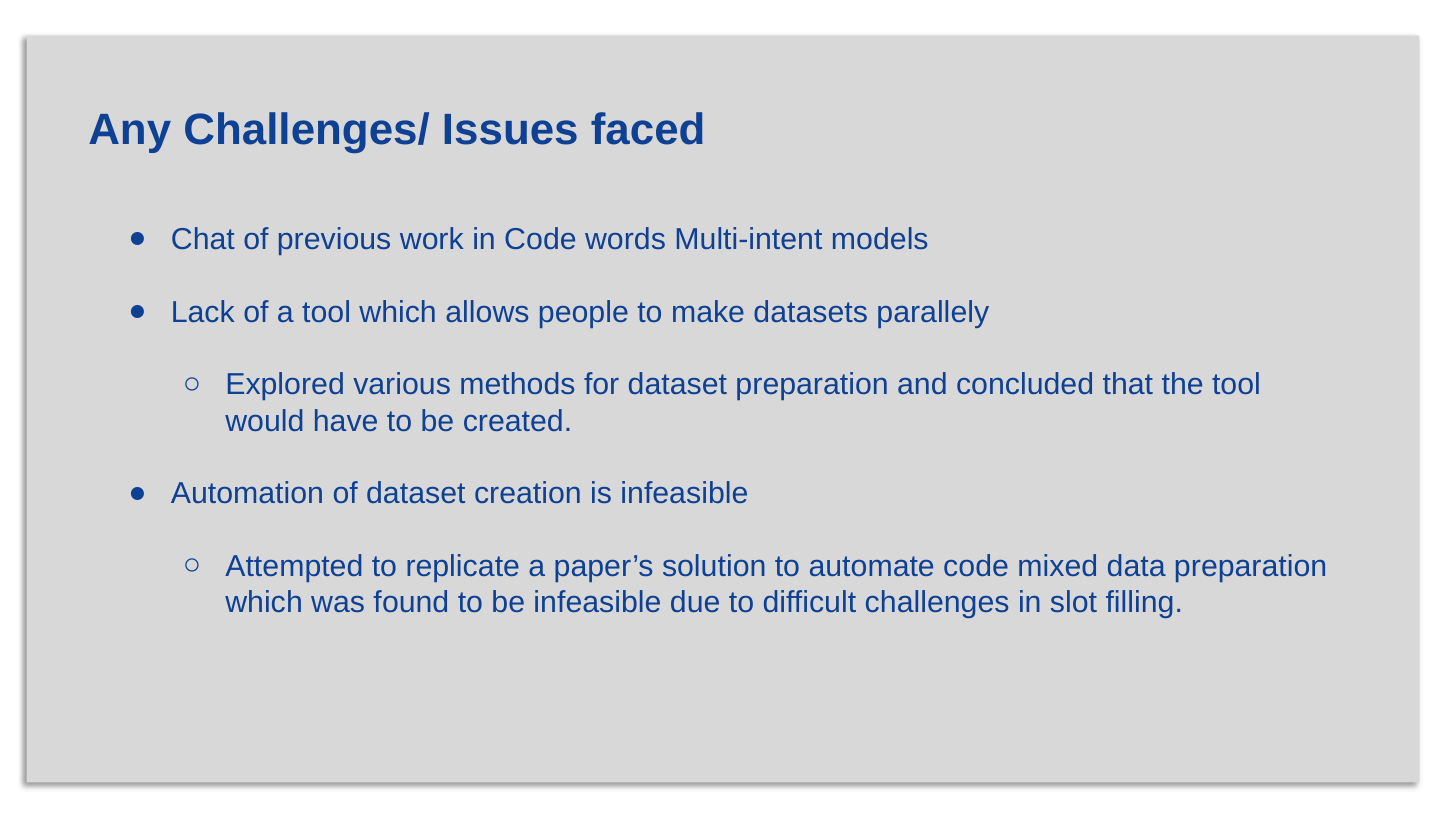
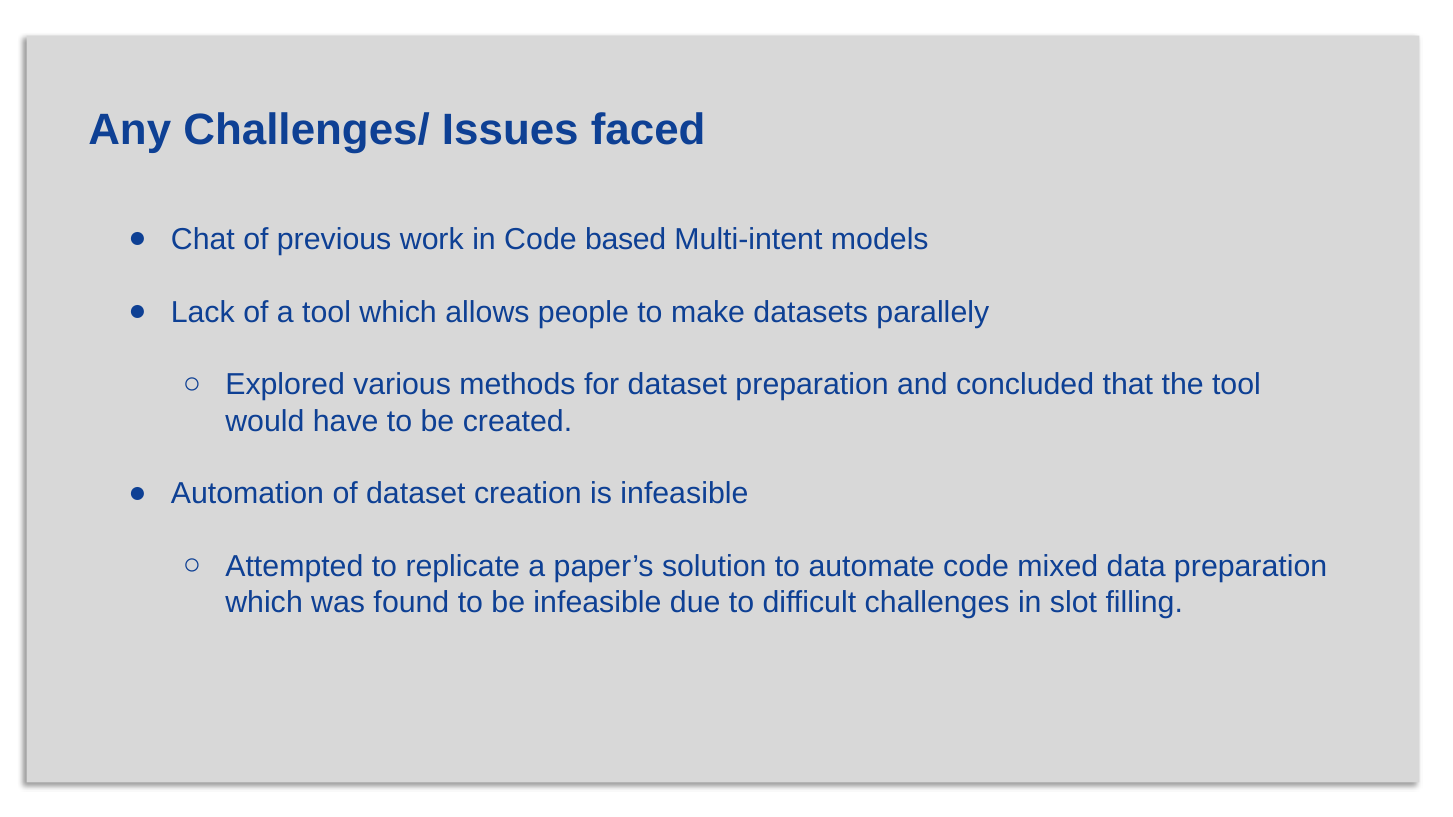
words: words -> based
